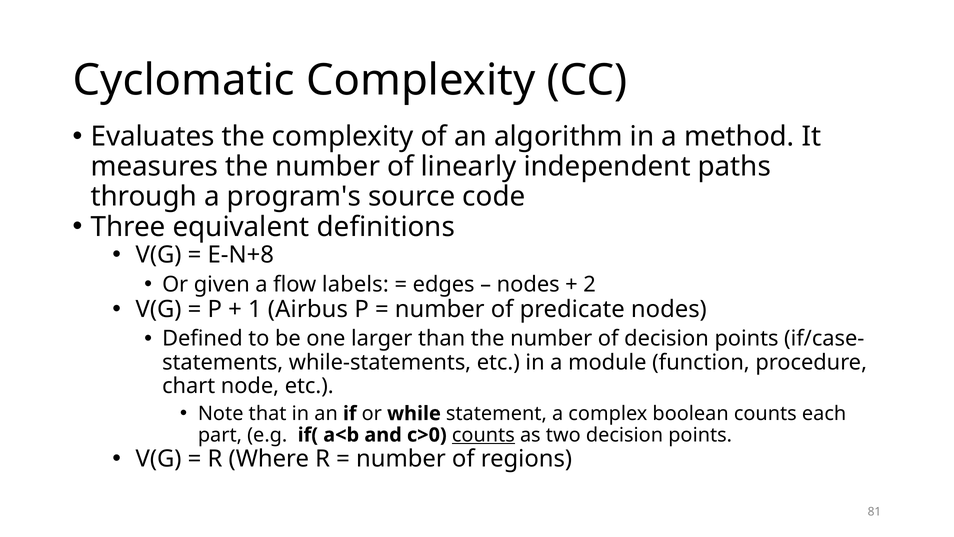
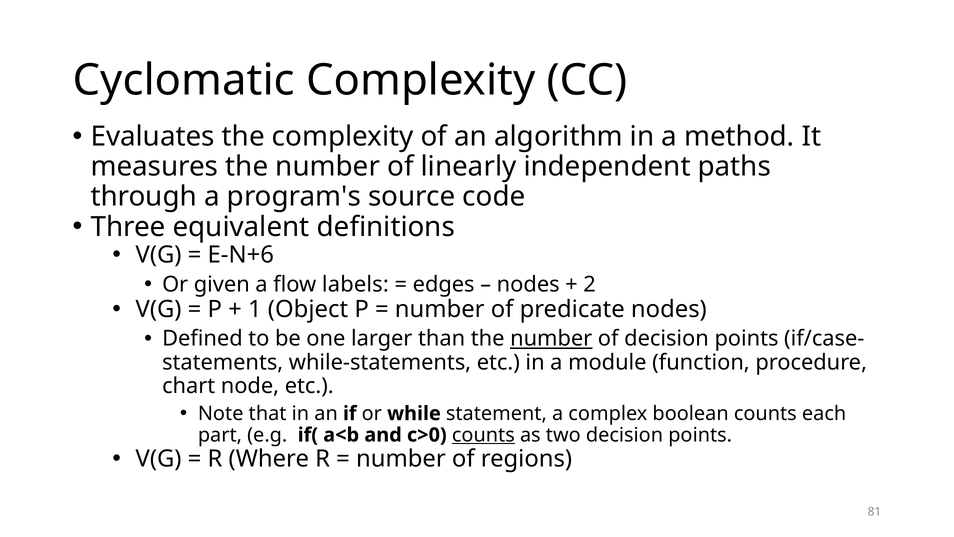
E-N+8: E-N+8 -> E-N+6
Airbus: Airbus -> Object
number at (551, 339) underline: none -> present
